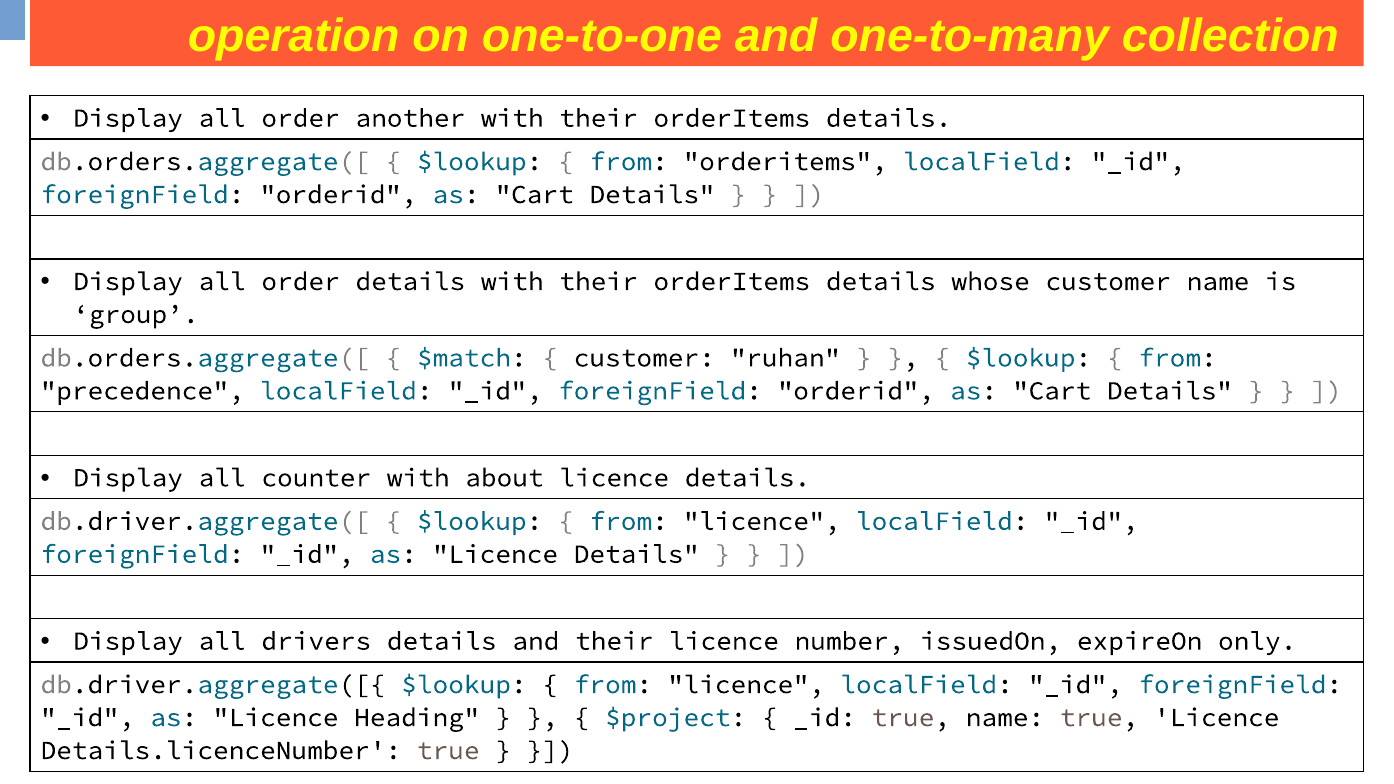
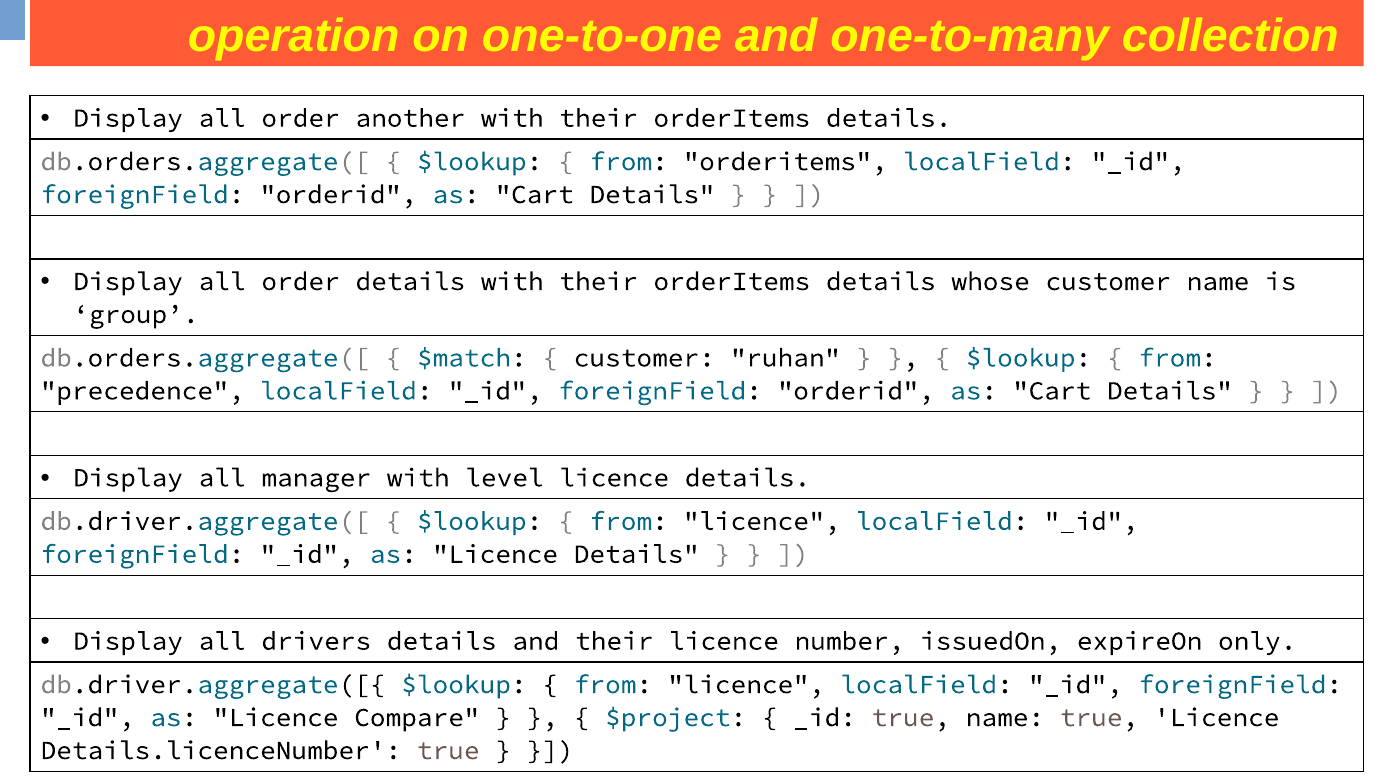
counter: counter -> manager
about: about -> level
Heading: Heading -> Compare
